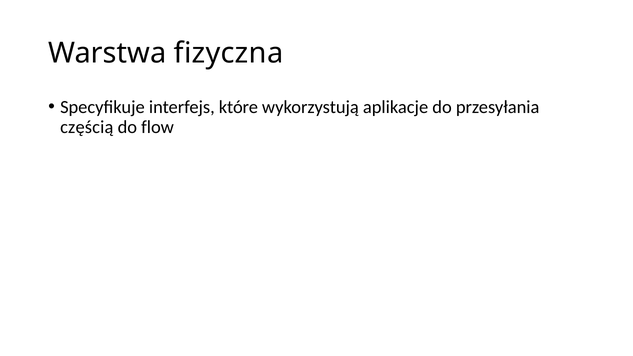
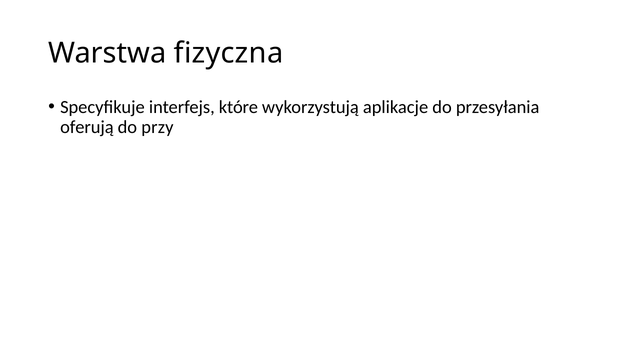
częścią: częścią -> oferują
flow: flow -> przy
